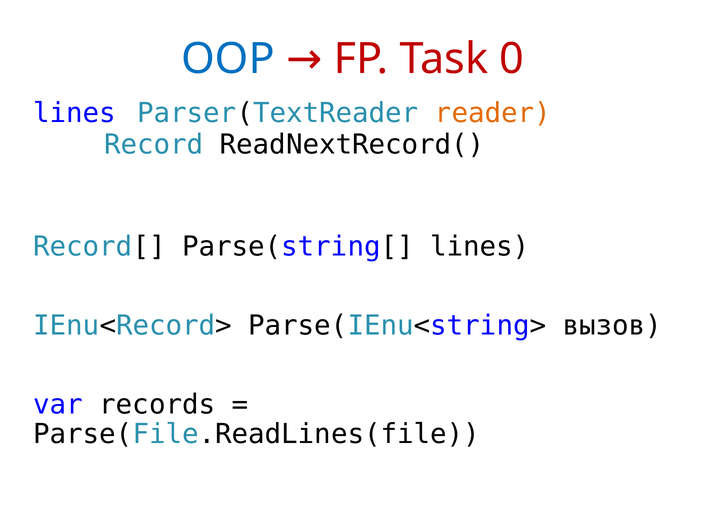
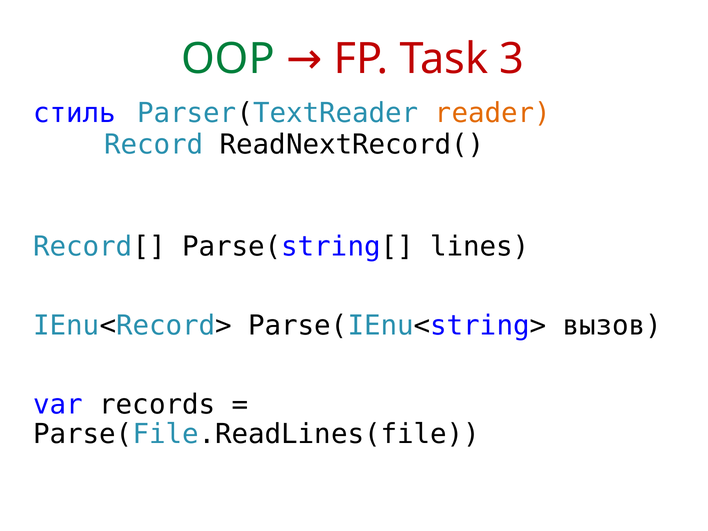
OOP colour: blue -> green
0: 0 -> 3
lines at (75, 113): lines -> стиль
